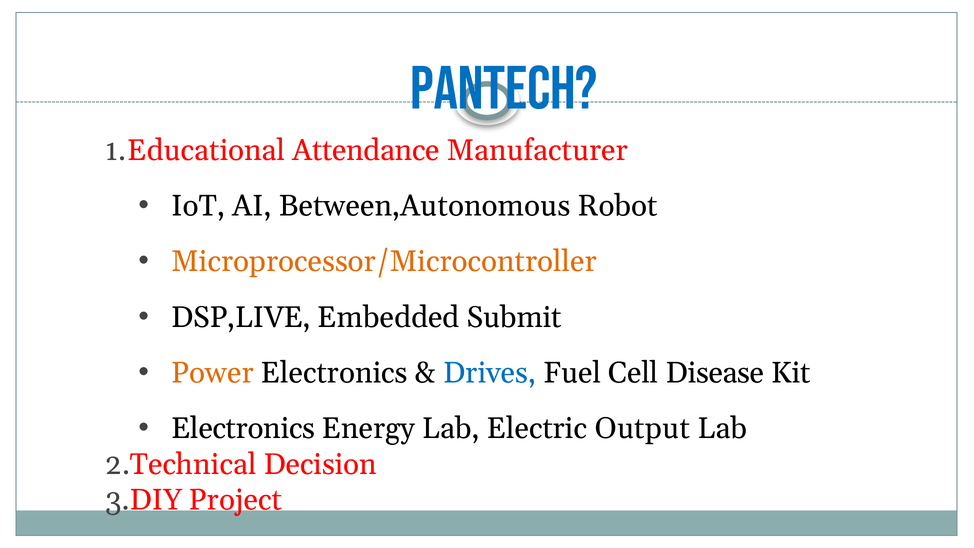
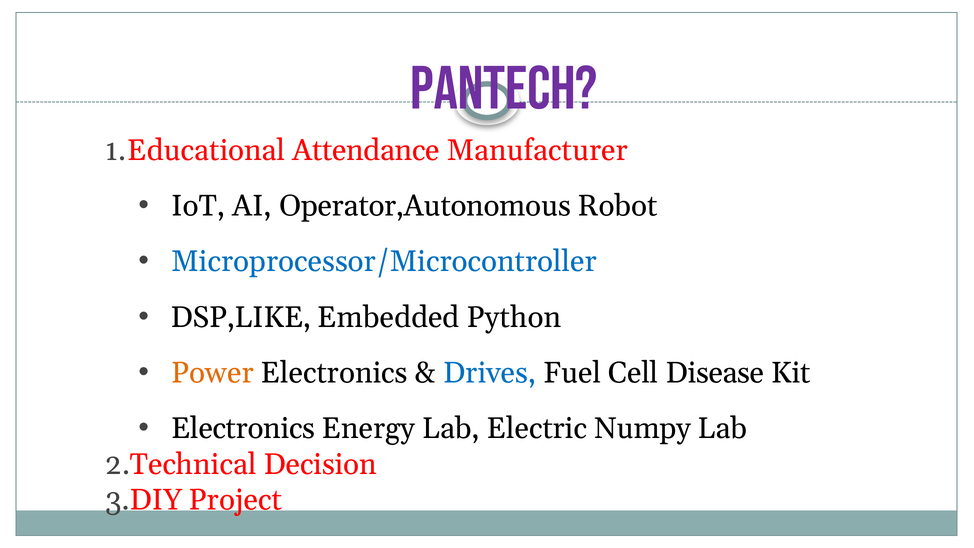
Pantech colour: blue -> purple
Between,Autonomous: Between,Autonomous -> Operator,Autonomous
Microprocessor/Microcontroller colour: orange -> blue
DSP,LIVE: DSP,LIVE -> DSP,LIKE
Submit: Submit -> Python
Output: Output -> Numpy
